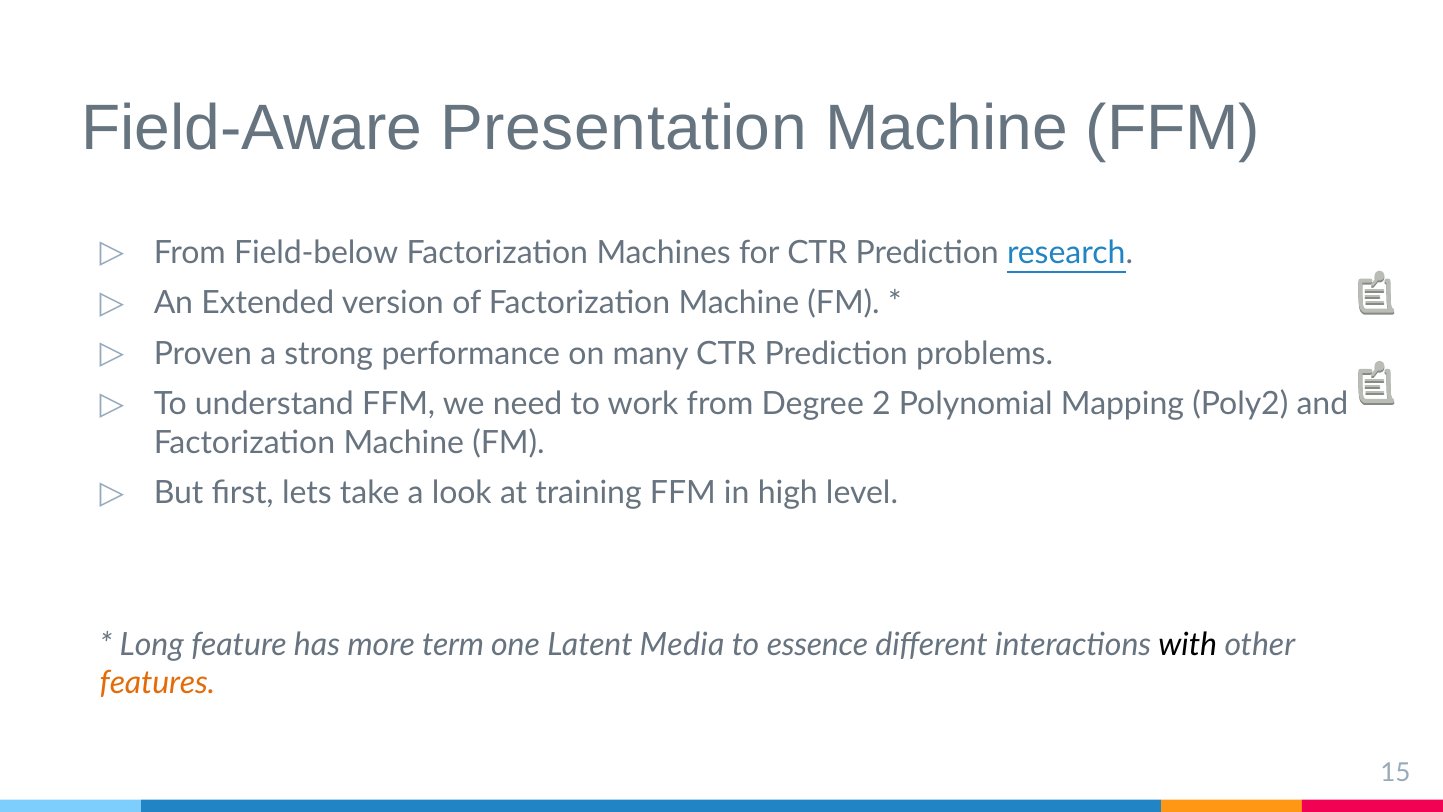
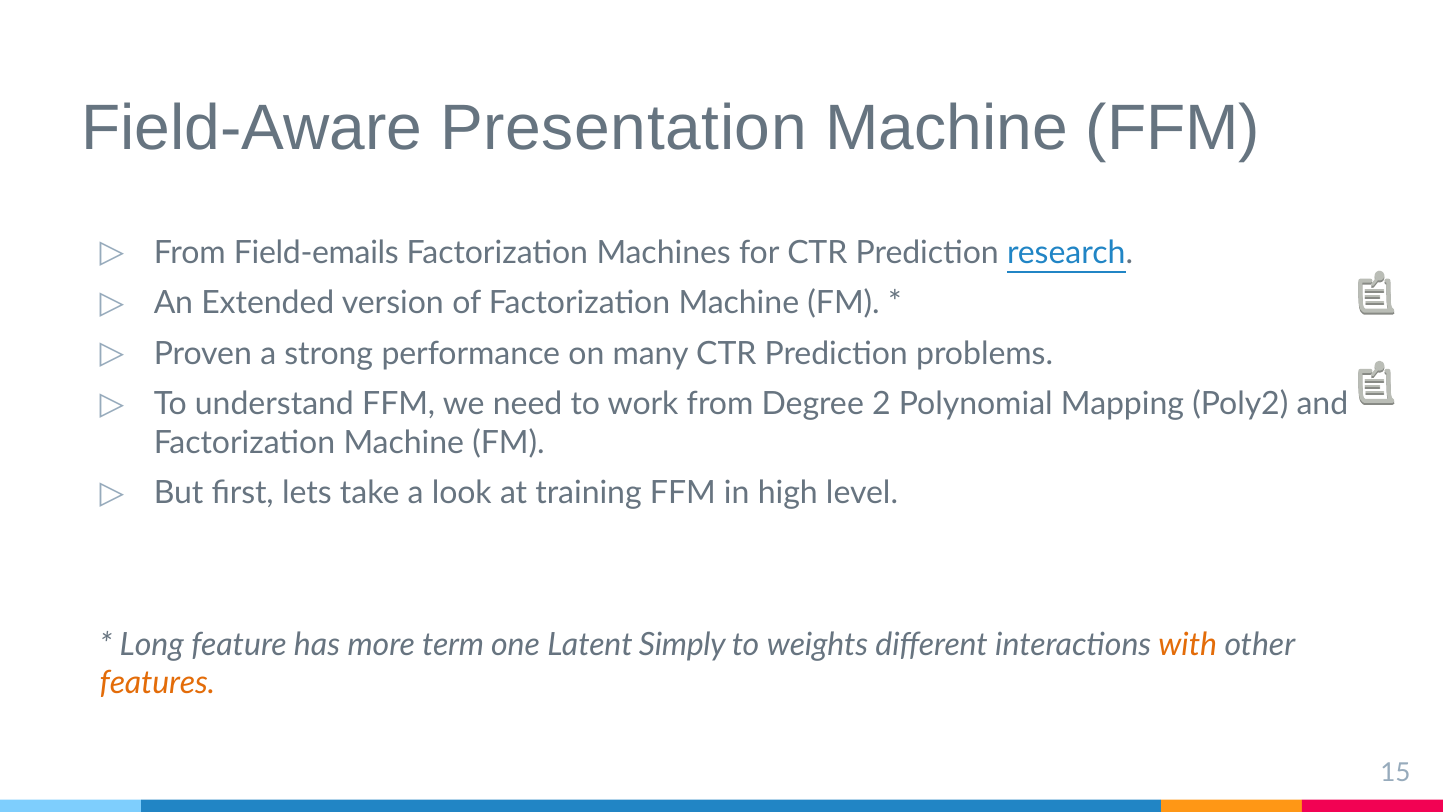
Field-below: Field-below -> Field-emails
Media: Media -> Simply
essence: essence -> weights
with colour: black -> orange
